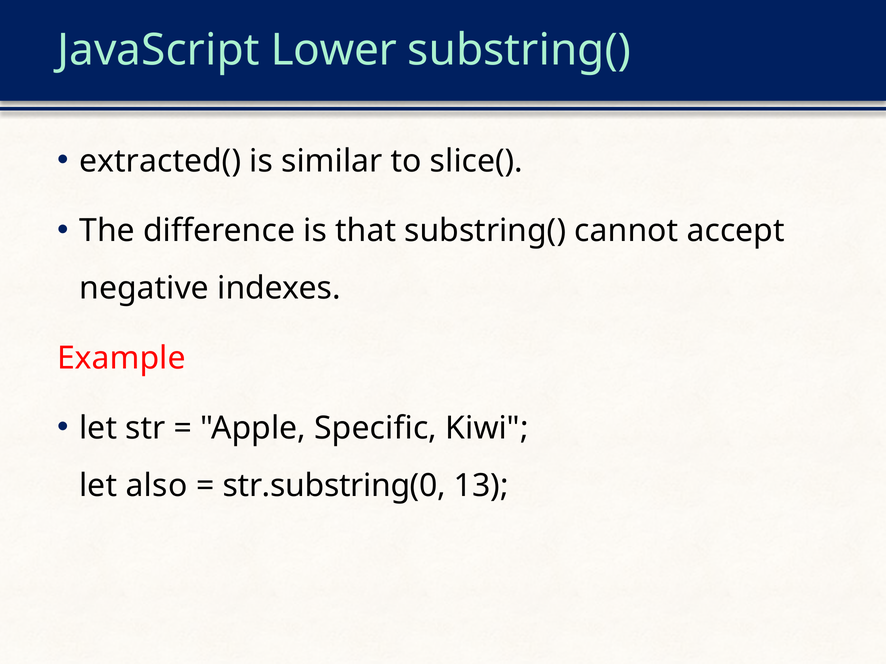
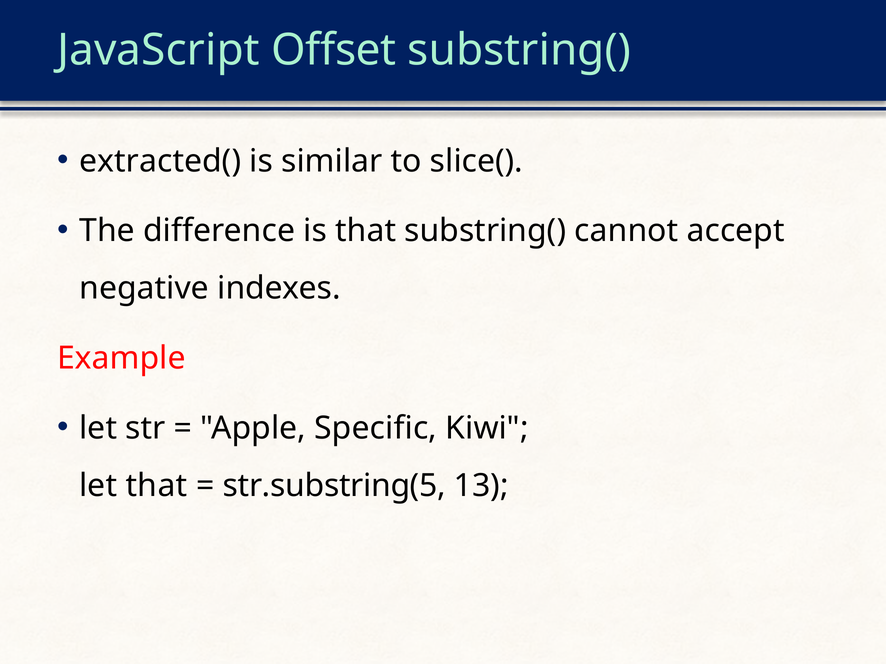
Lower: Lower -> Offset
let also: also -> that
str.substring(0: str.substring(0 -> str.substring(5
